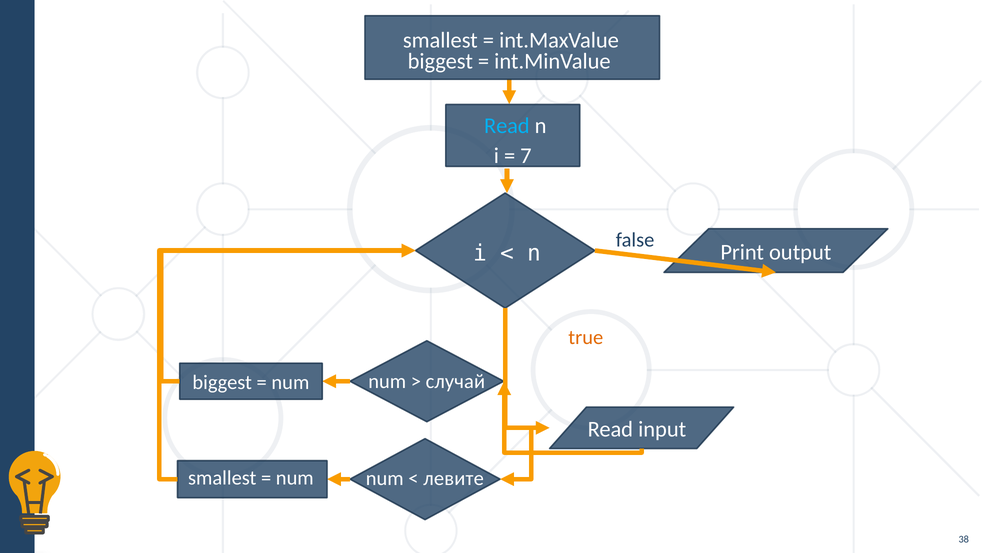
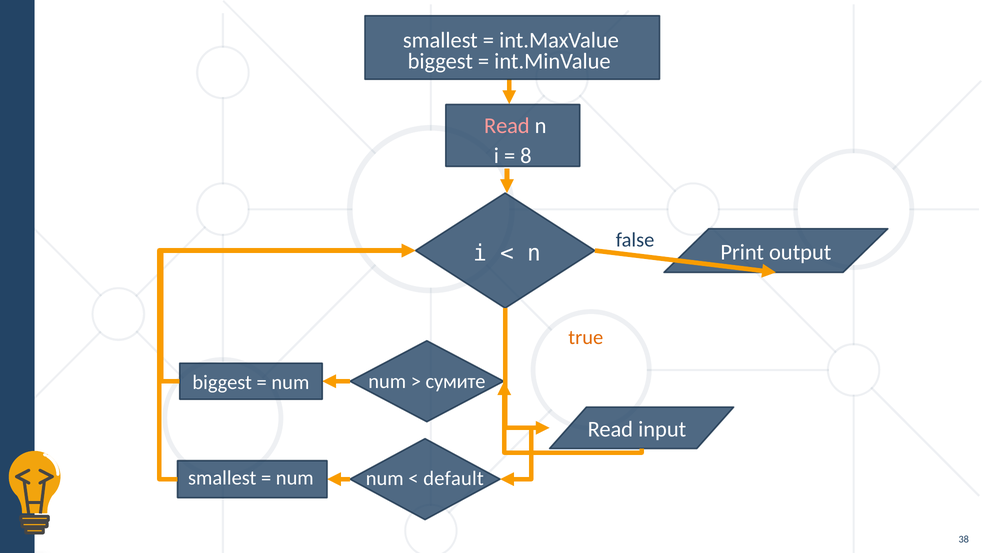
Read at (507, 126) colour: light blue -> pink
7: 7 -> 8
случай: случай -> сумите
левите: левите -> default
